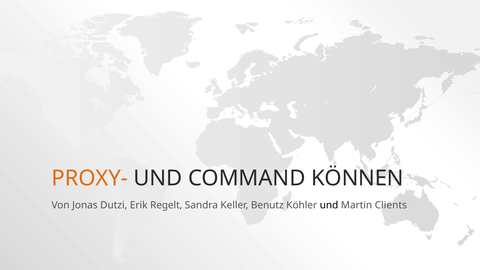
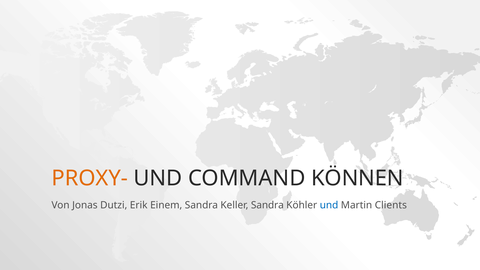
Regelt: Regelt -> Einem
Keller Benutz: Benutz -> Sandra
und at (329, 205) colour: black -> blue
